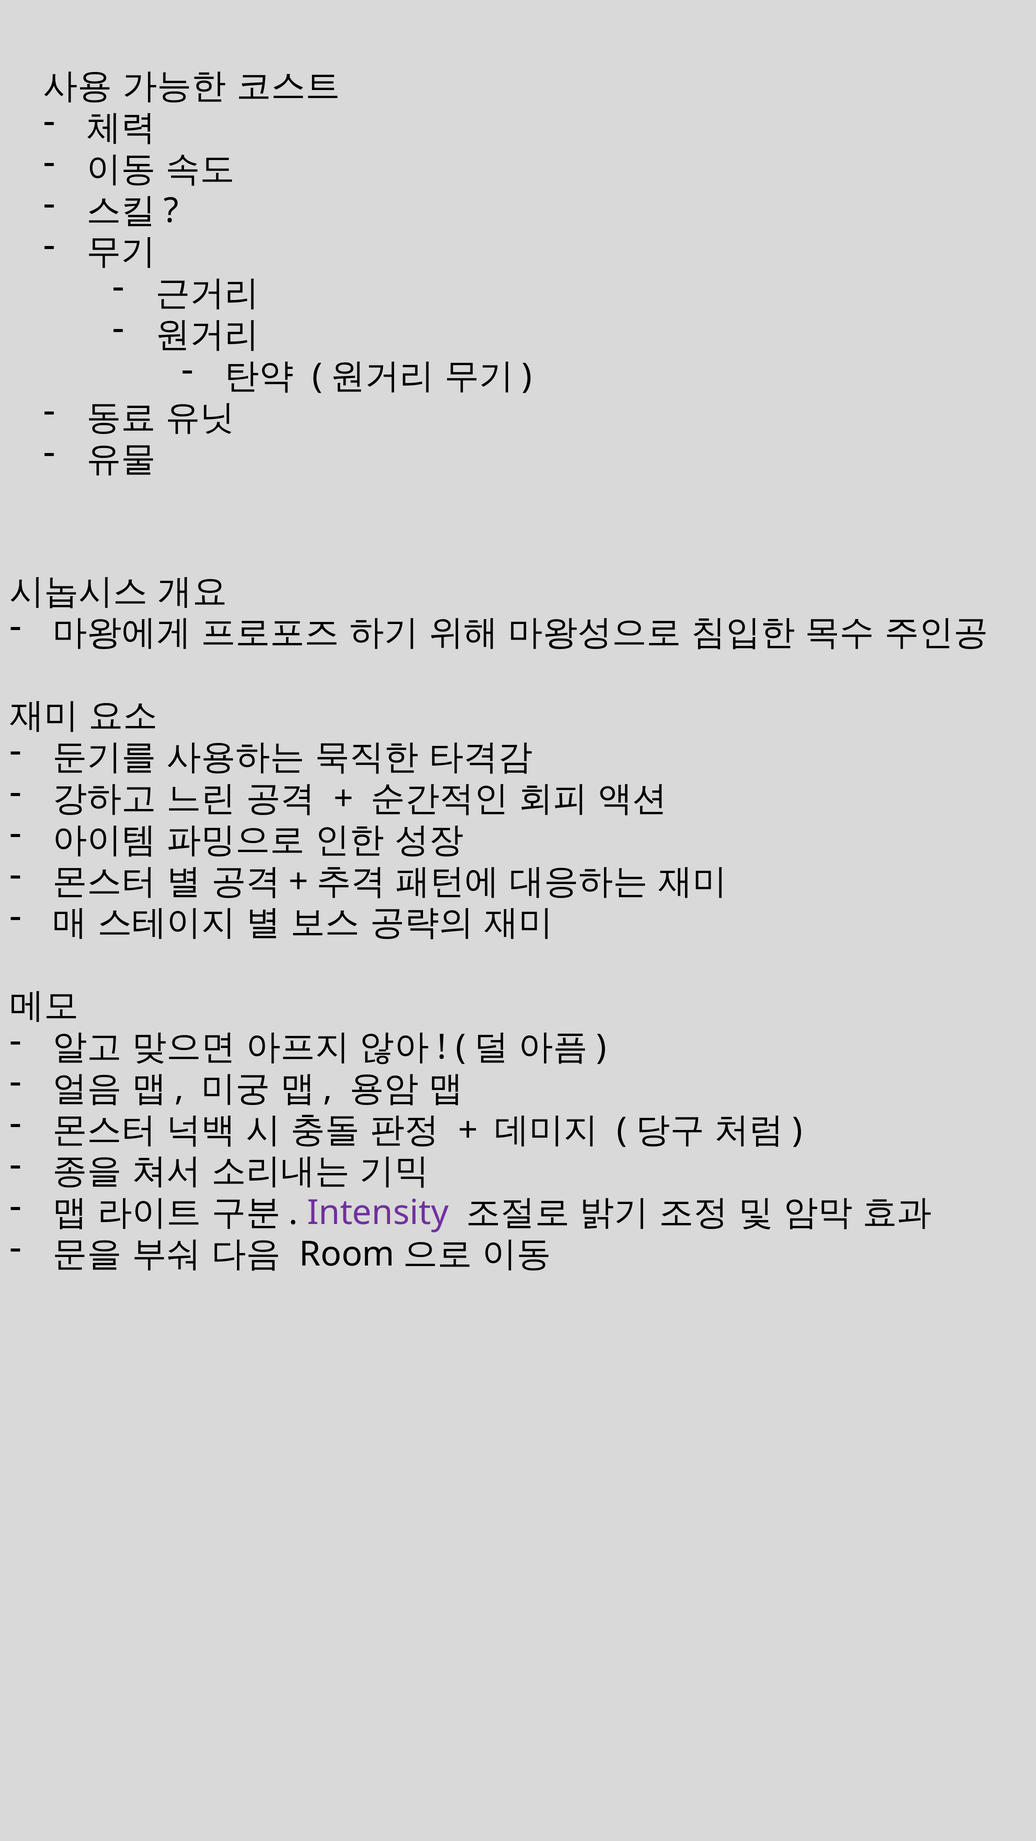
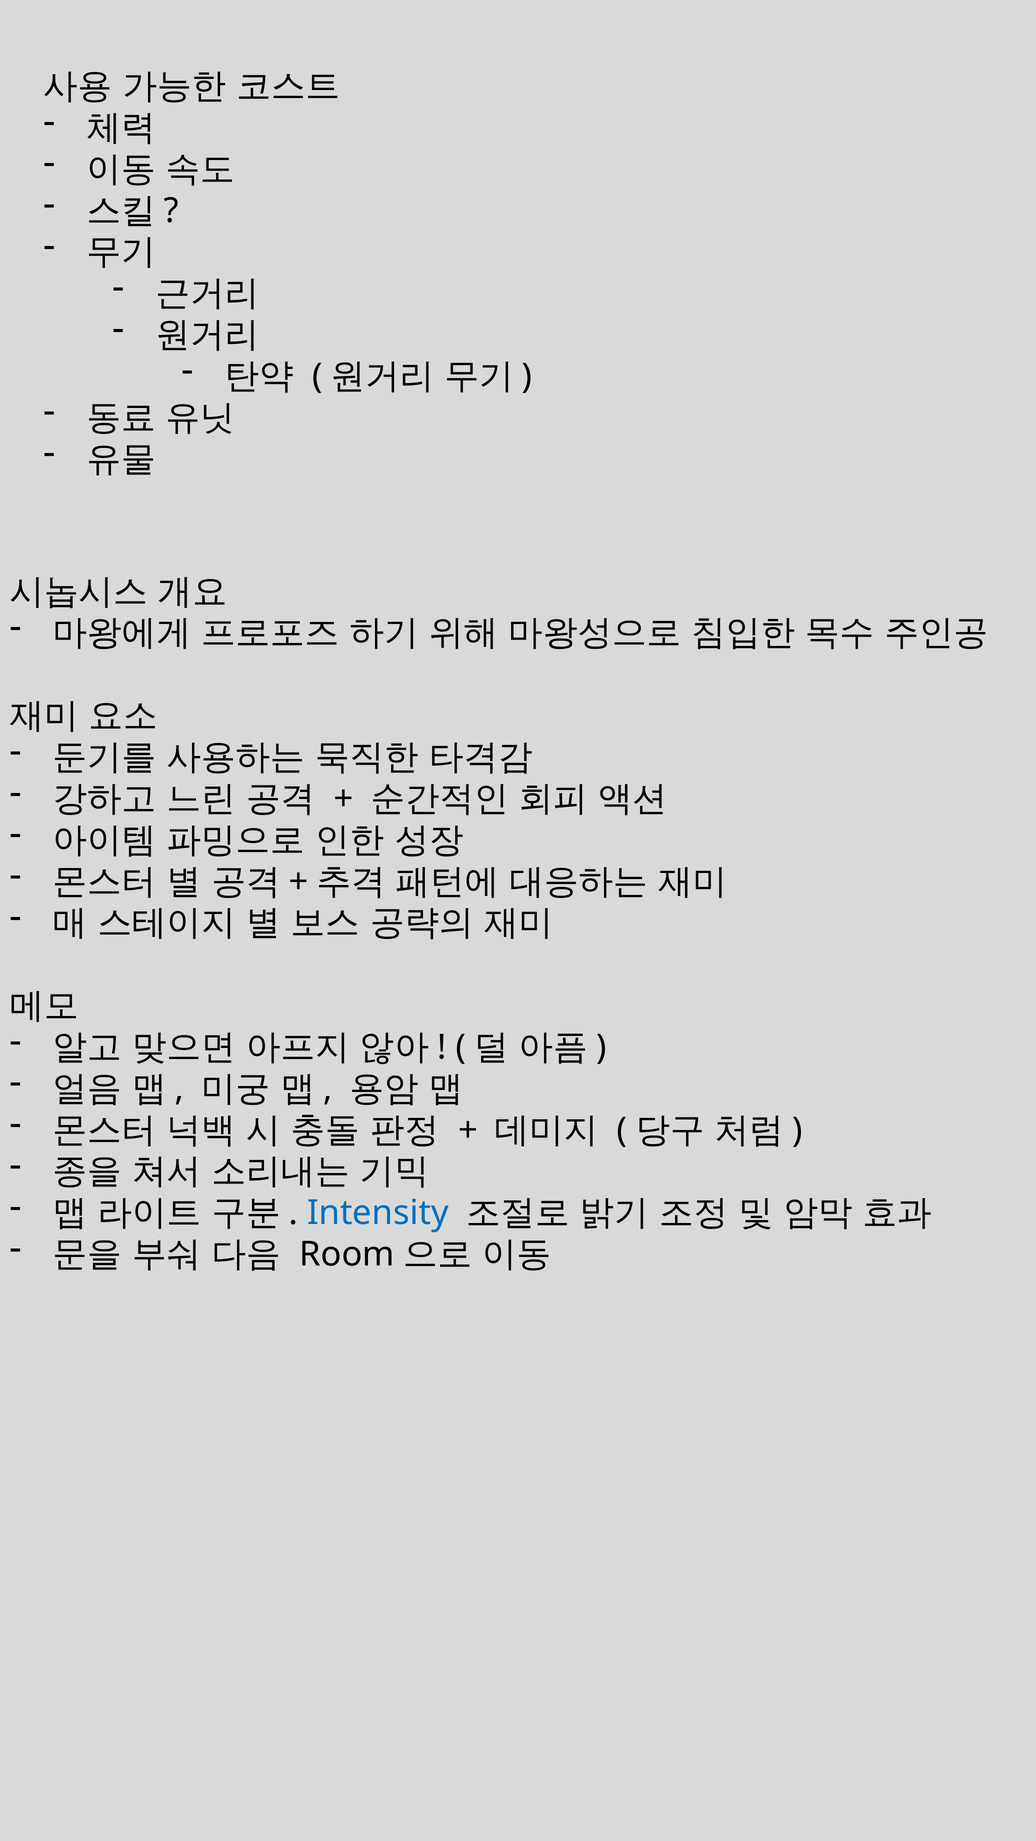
Intensity colour: purple -> blue
